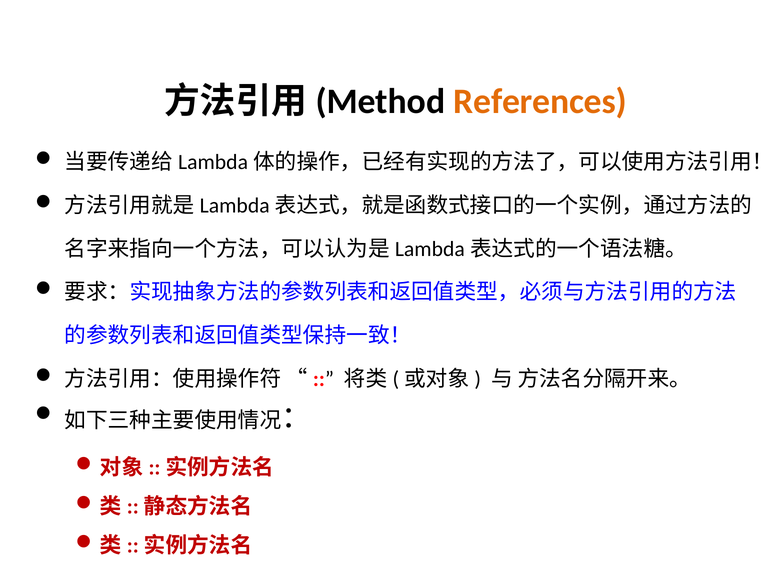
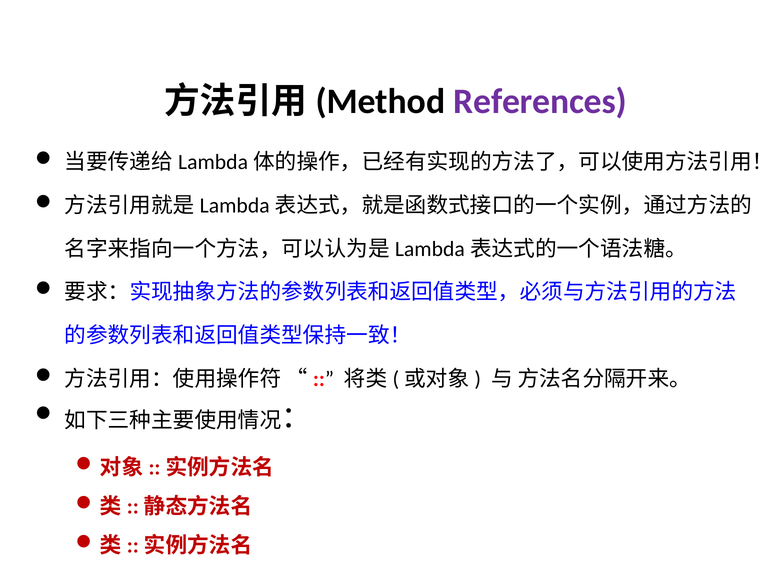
References colour: orange -> purple
